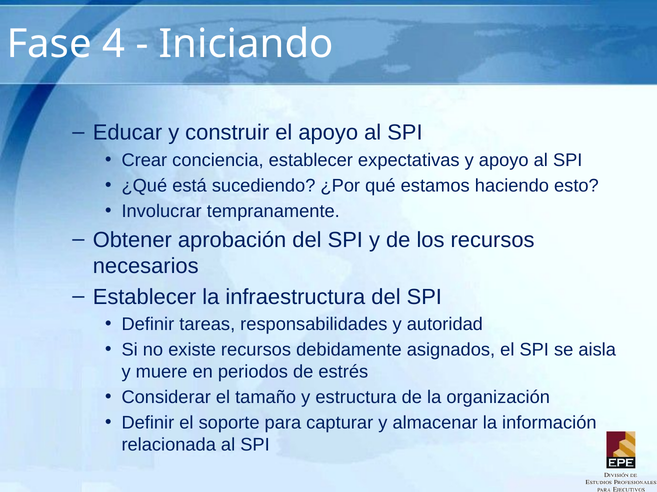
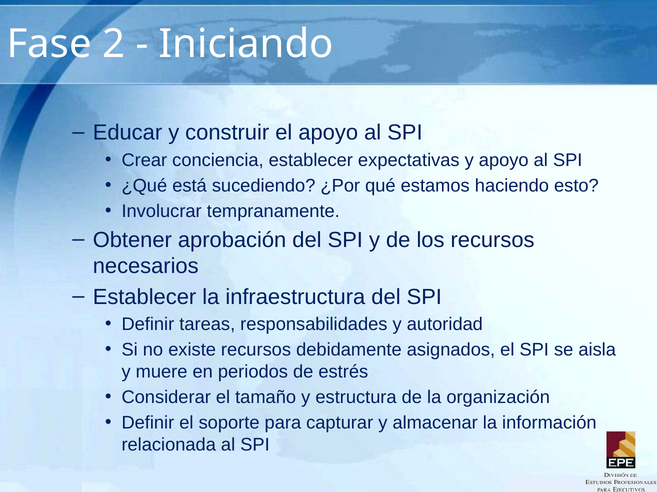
4: 4 -> 2
